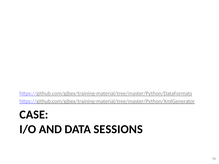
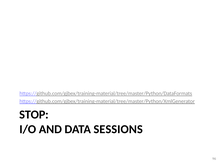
CASE: CASE -> STOP
